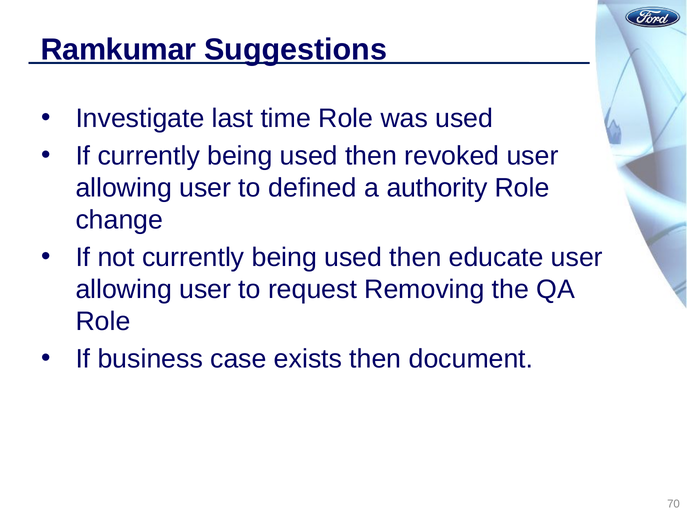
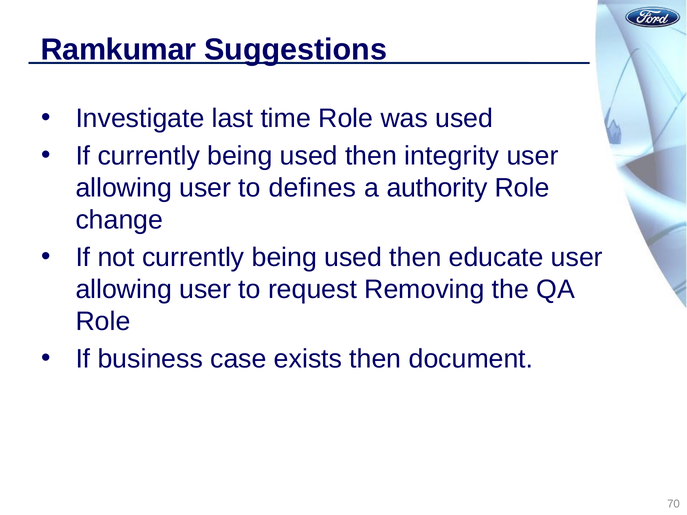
revoked: revoked -> integrity
defined: defined -> defines
